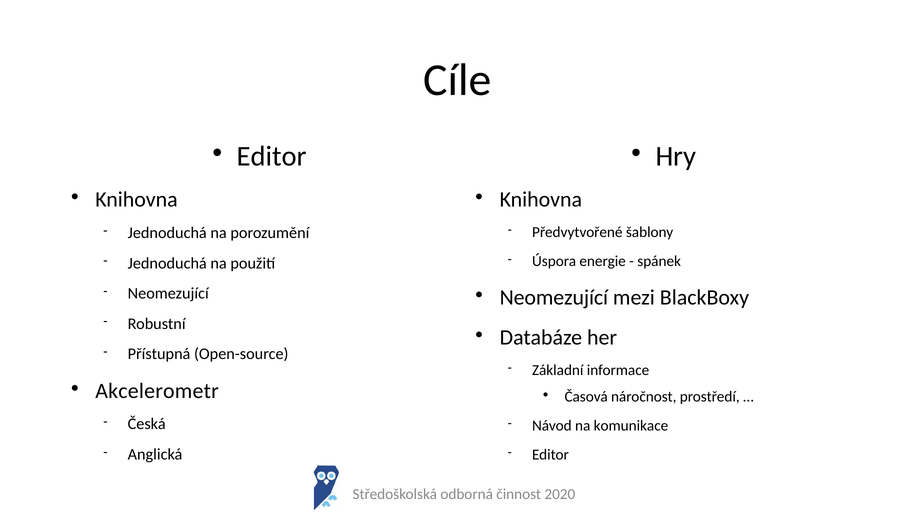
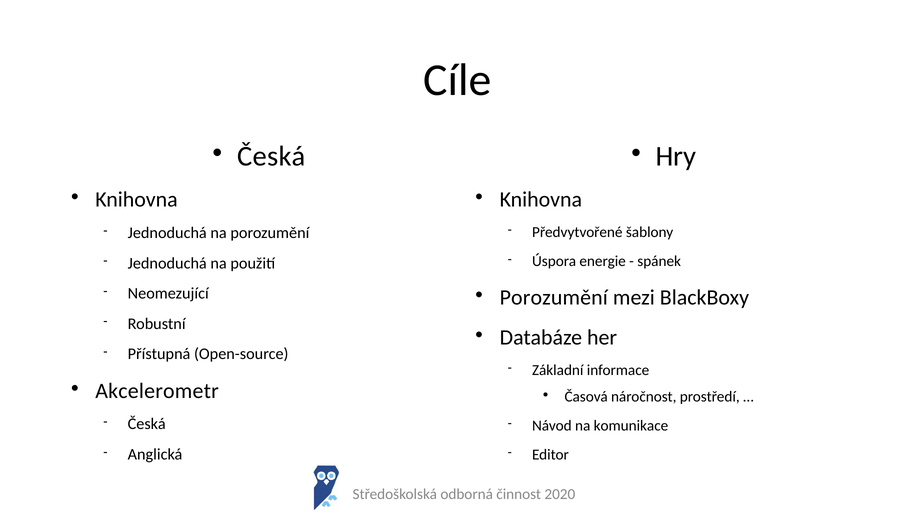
Editor at (272, 156): Editor -> Česká
Neomezující at (554, 297): Neomezující -> Porozumění
